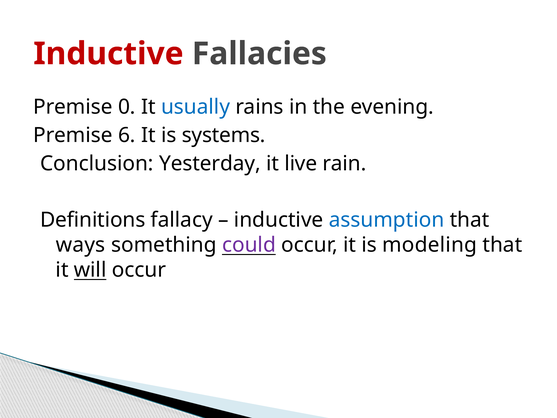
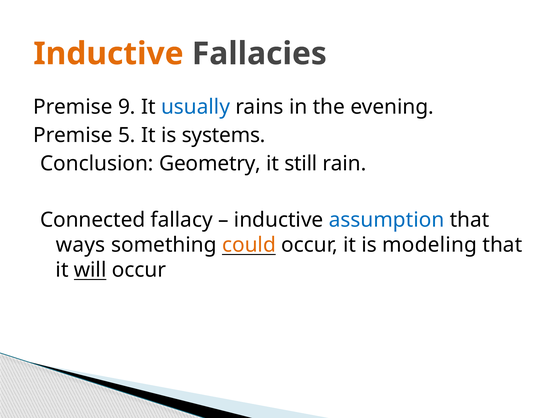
Inductive at (108, 54) colour: red -> orange
0: 0 -> 9
6: 6 -> 5
Yesterday: Yesterday -> Geometry
live: live -> still
Definitions: Definitions -> Connected
could colour: purple -> orange
